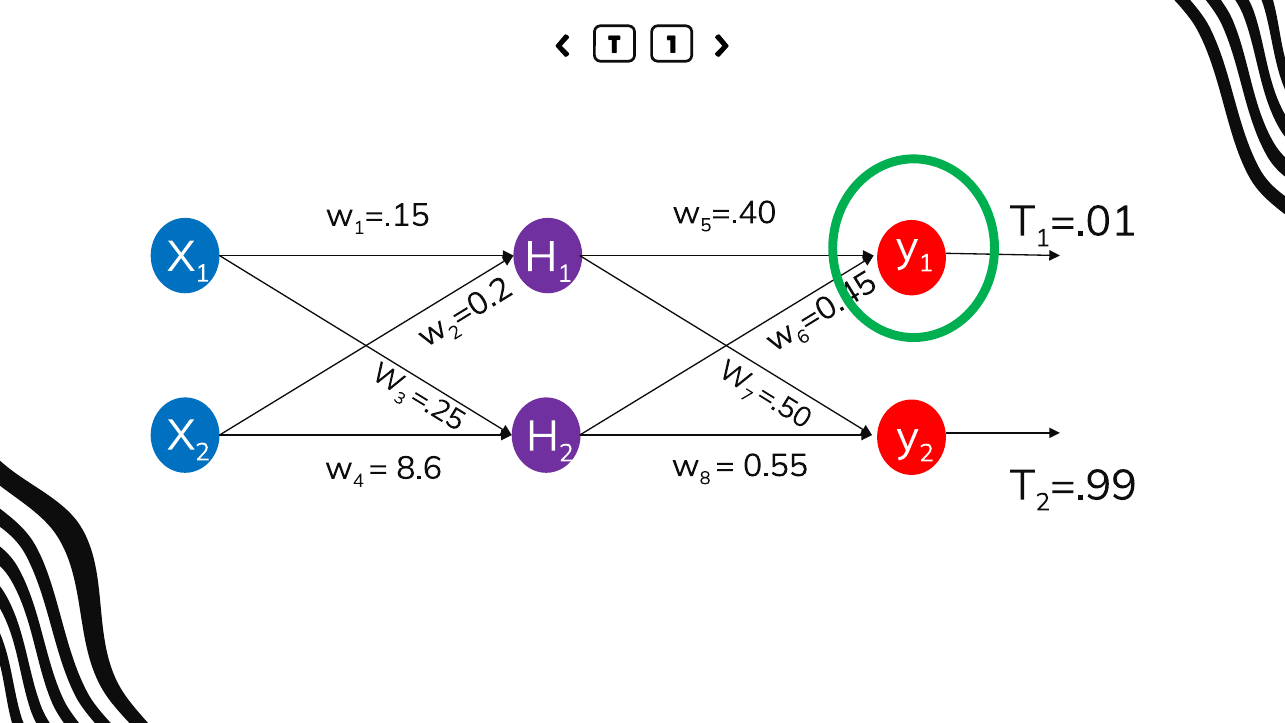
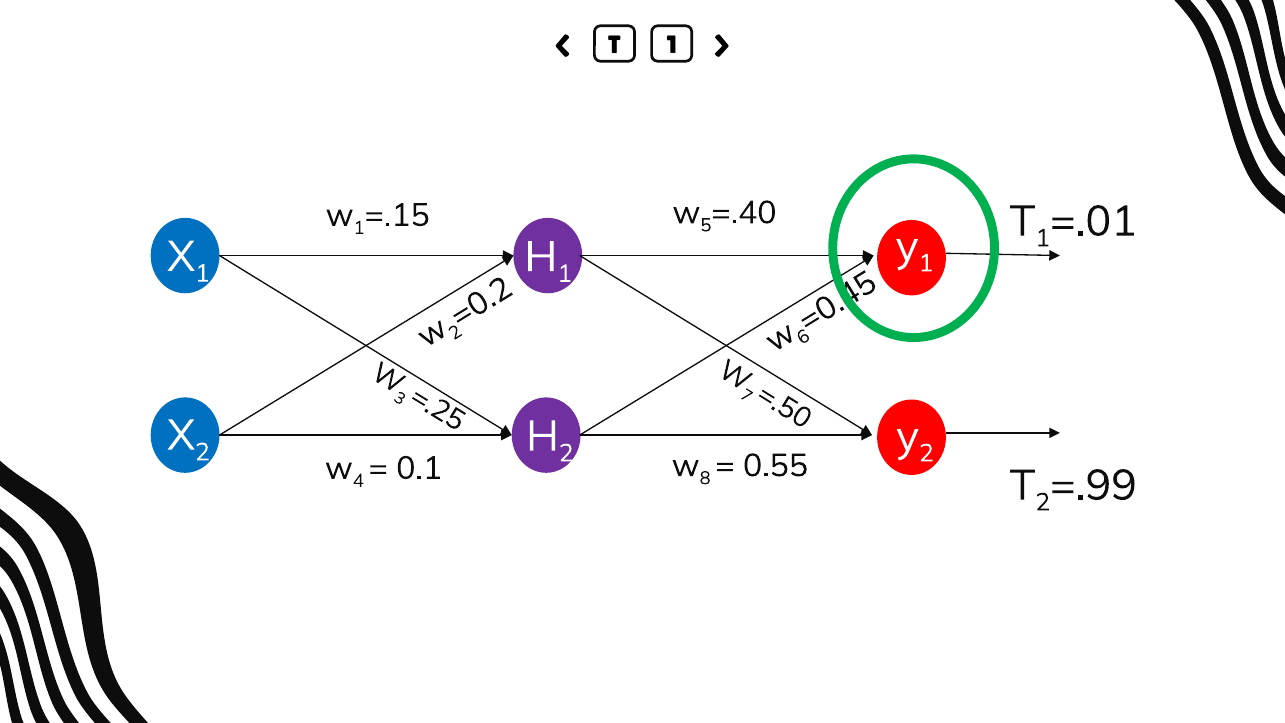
8.6: 8.6 -> 0.1
